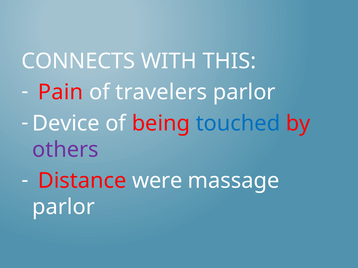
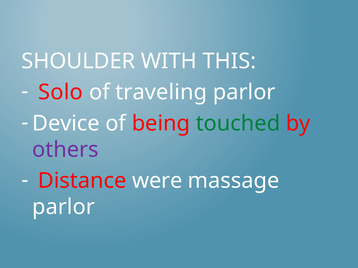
CONNECTS: CONNECTS -> SHOULDER
Pain: Pain -> Solo
travelers: travelers -> traveling
touched colour: blue -> green
